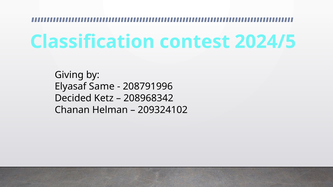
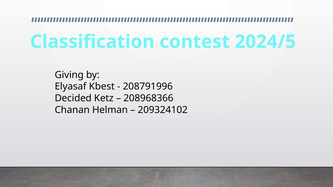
Same: Same -> Kbest
208968342: 208968342 -> 208968366
